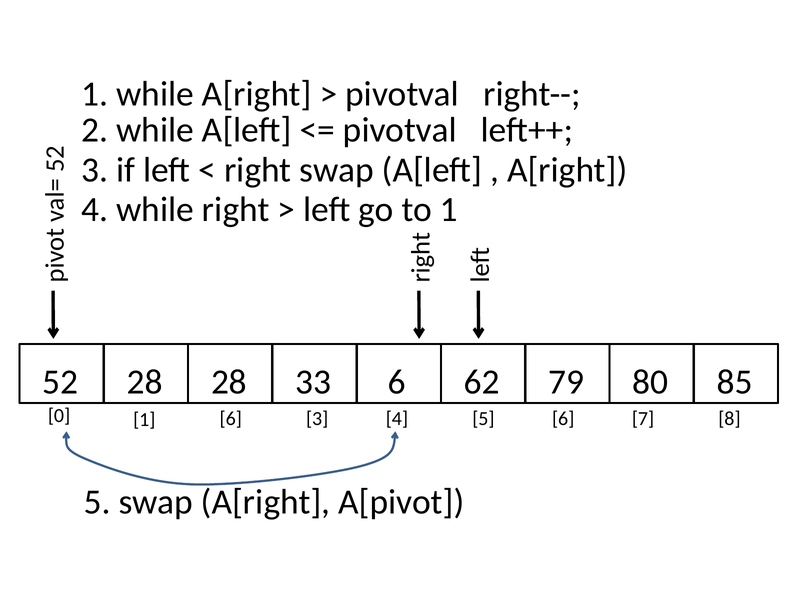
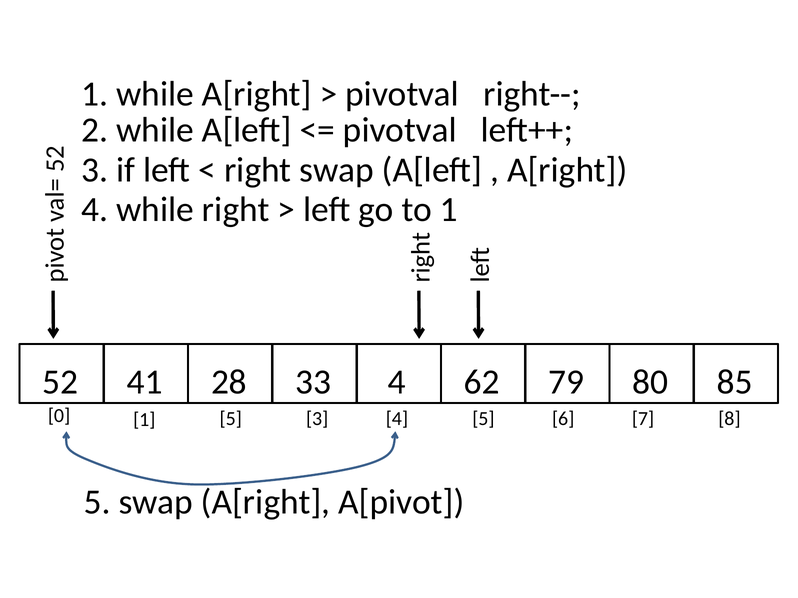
52 28: 28 -> 41
33 6: 6 -> 4
0 1 6: 6 -> 5
